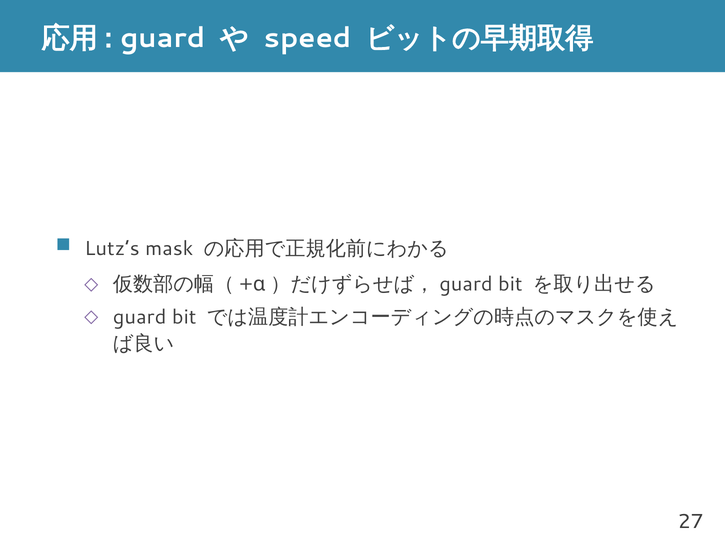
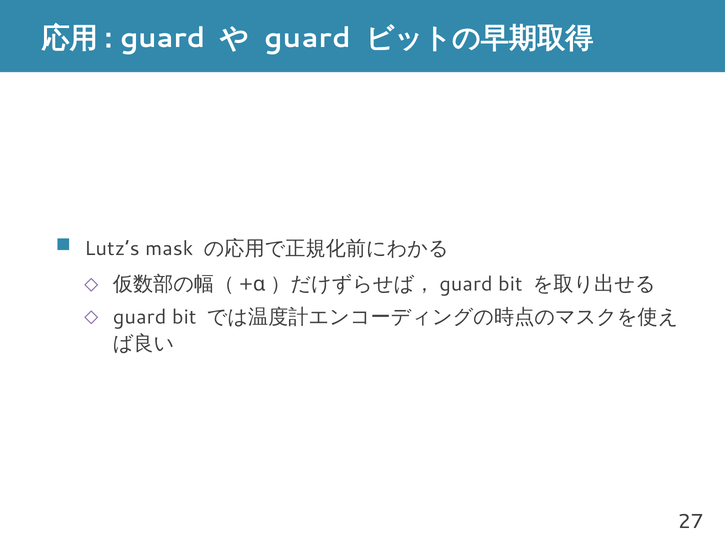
speed at (308, 38): speed -> guard
